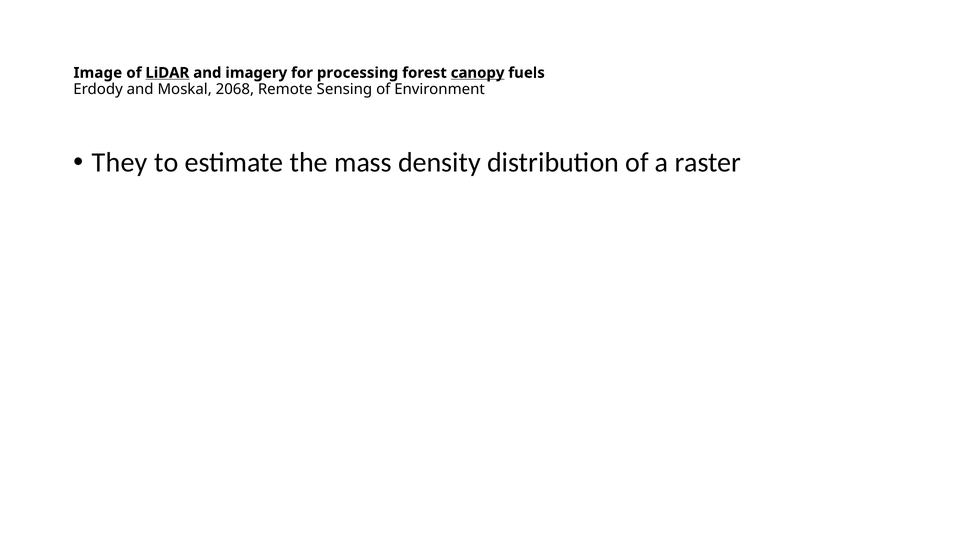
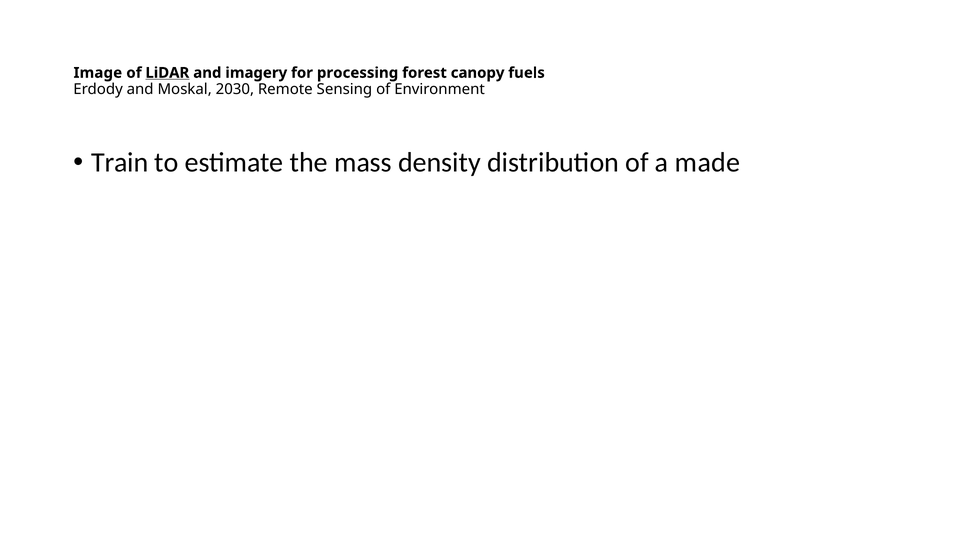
canopy underline: present -> none
2068: 2068 -> 2030
They: They -> Train
raster: raster -> made
